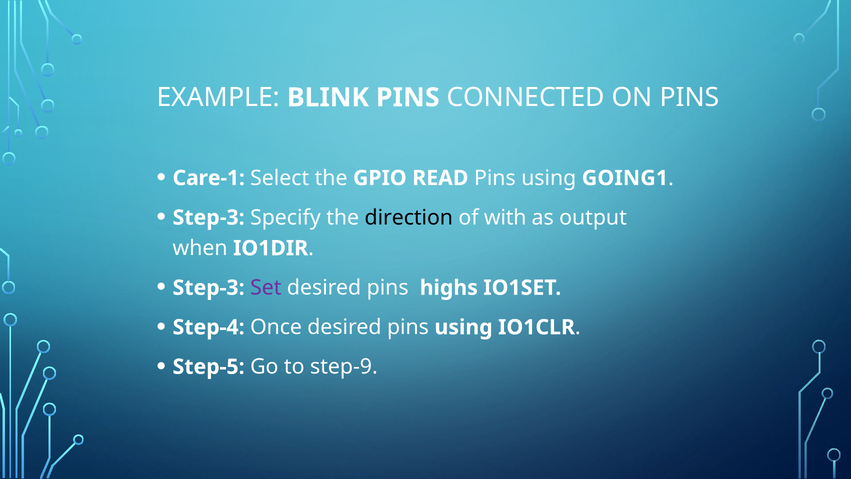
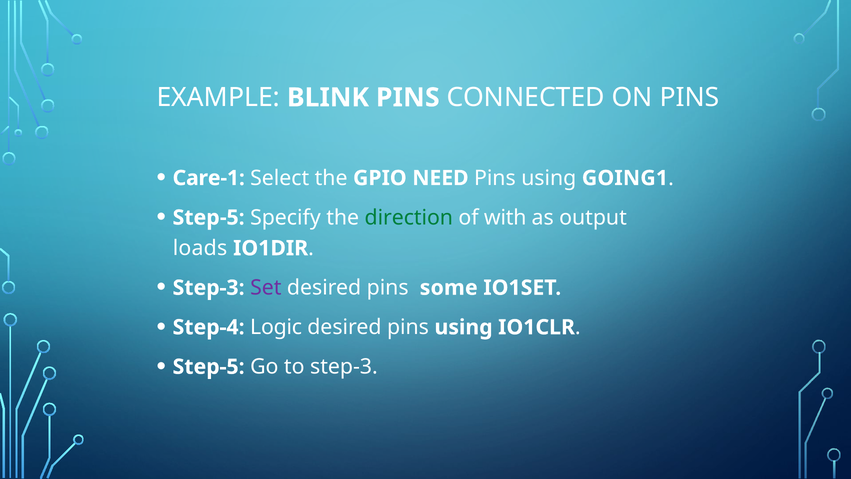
READ: READ -> NEED
Step-3 at (209, 217): Step-3 -> Step-5
direction colour: black -> green
when: when -> loads
highs: highs -> some
Once: Once -> Logic
to step-9: step-9 -> step-3
